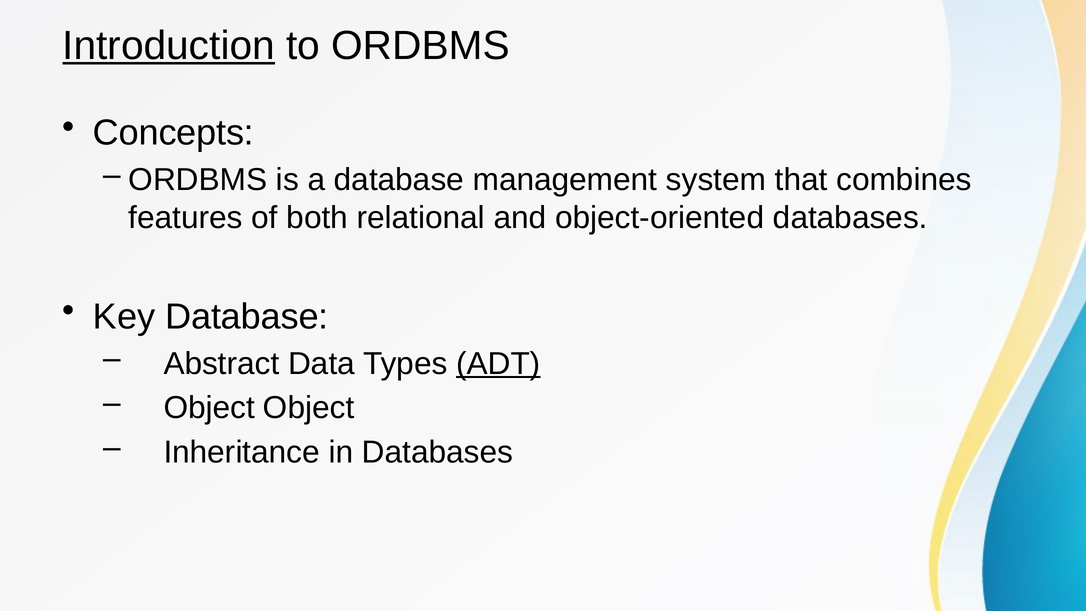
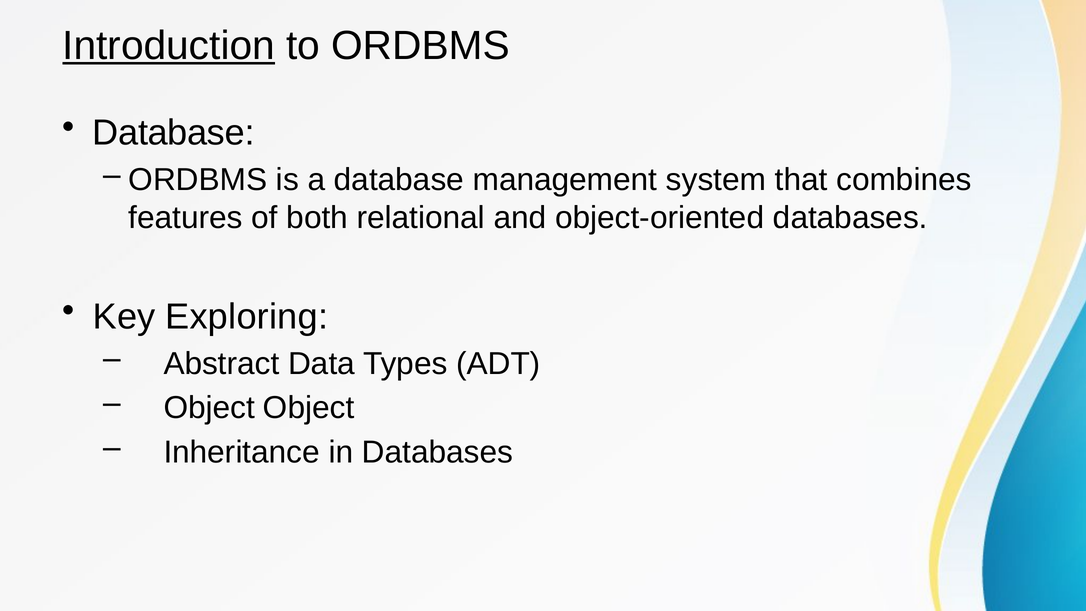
Concepts at (173, 133): Concepts -> Database
Key Database: Database -> Exploring
ADT underline: present -> none
